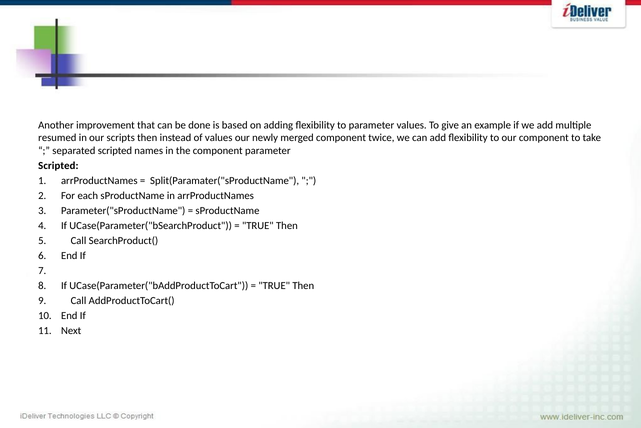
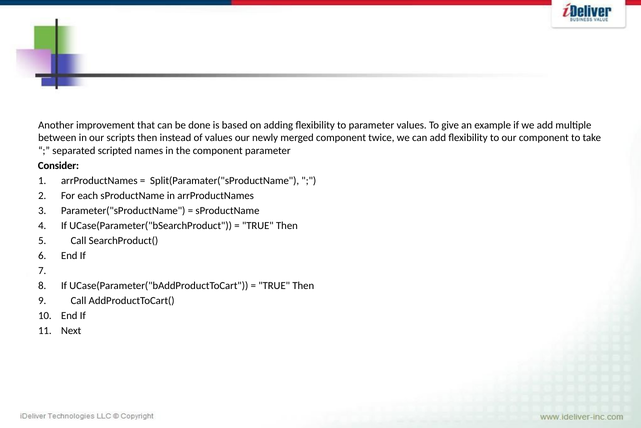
resumed: resumed -> between
Scripted at (58, 165): Scripted -> Consider
